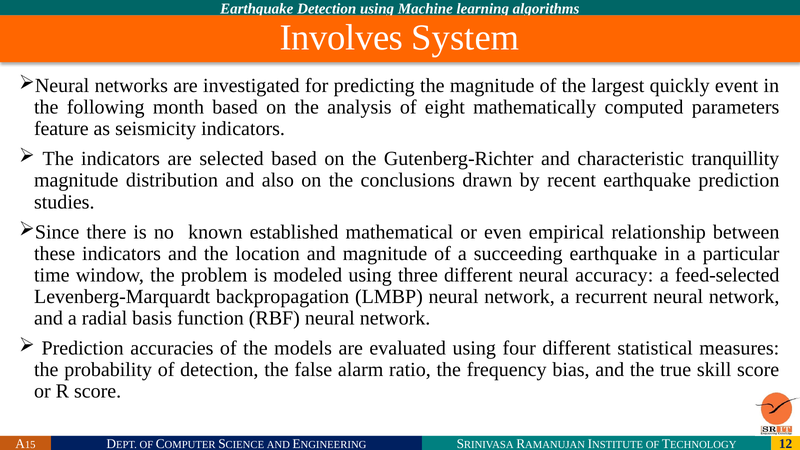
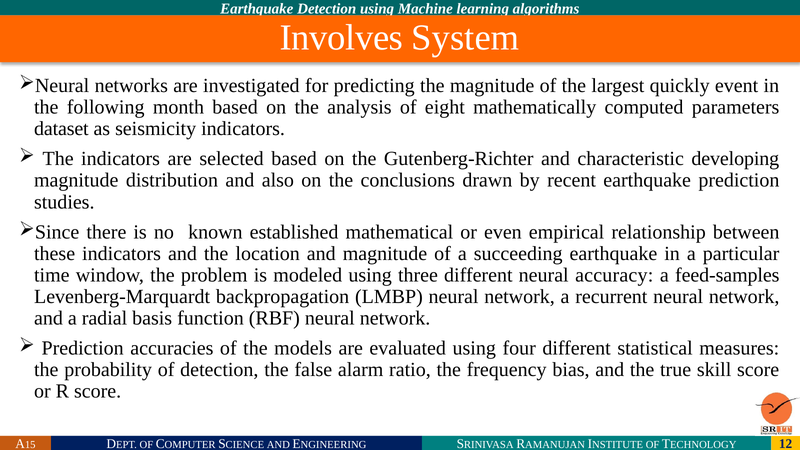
feature: feature -> dataset
tranquillity: tranquillity -> developing
feed-selected: feed-selected -> feed-samples
